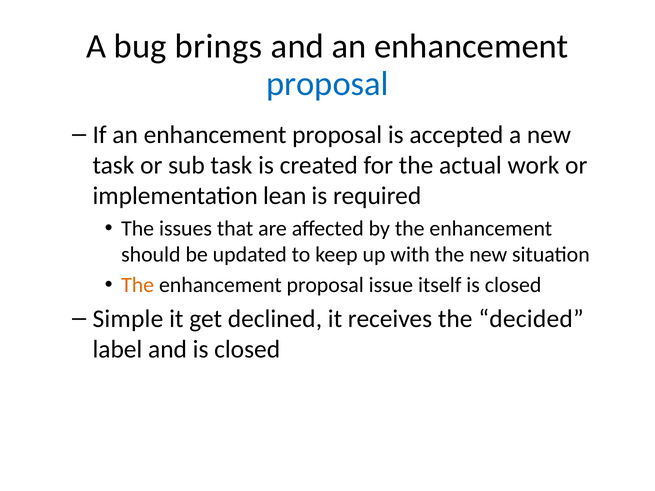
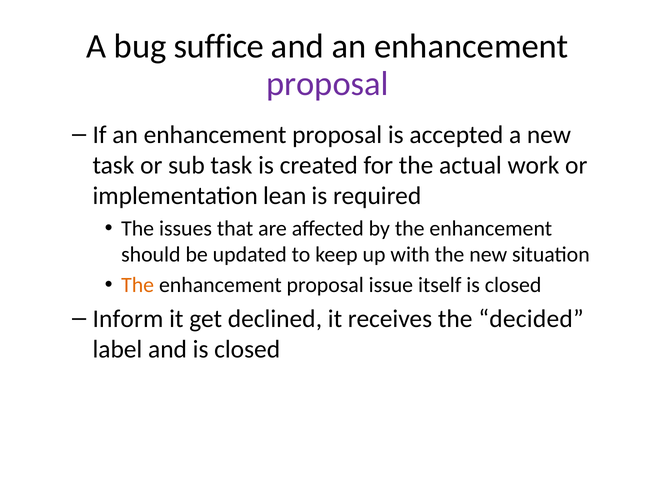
brings: brings -> suffice
proposal at (327, 84) colour: blue -> purple
Simple: Simple -> Inform
